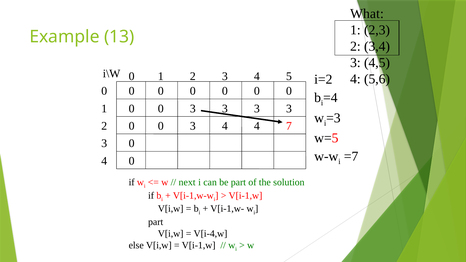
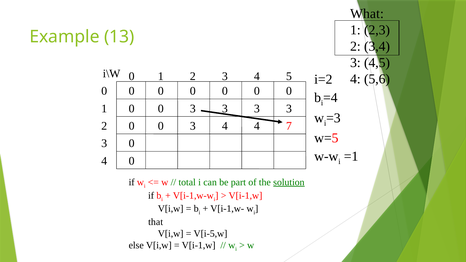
=7: =7 -> =1
next: next -> total
solution underline: none -> present
part at (156, 222): part -> that
V[i-4,w: V[i-4,w -> V[i-5,w
